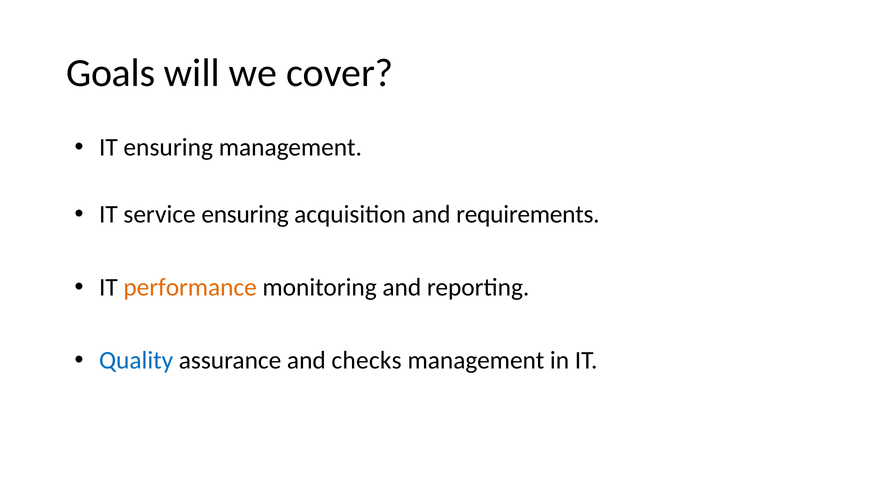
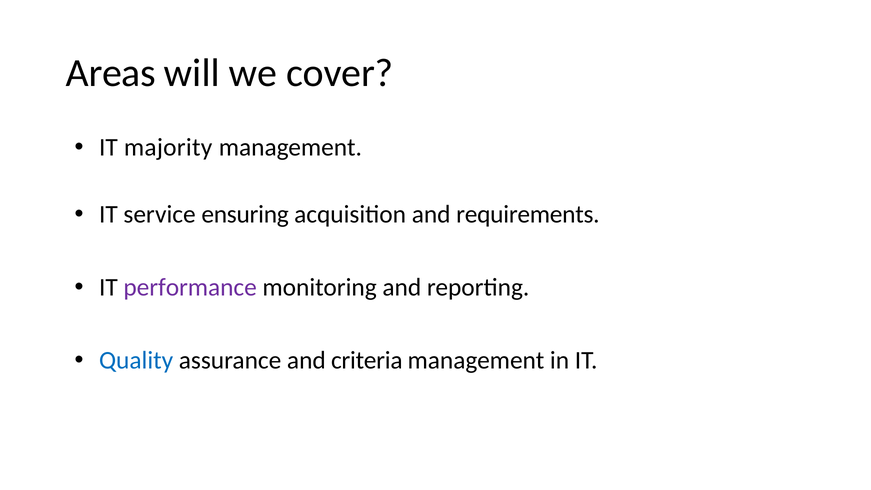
Goals: Goals -> Areas
IT ensuring: ensuring -> majority
performance colour: orange -> purple
checks: checks -> criteria
